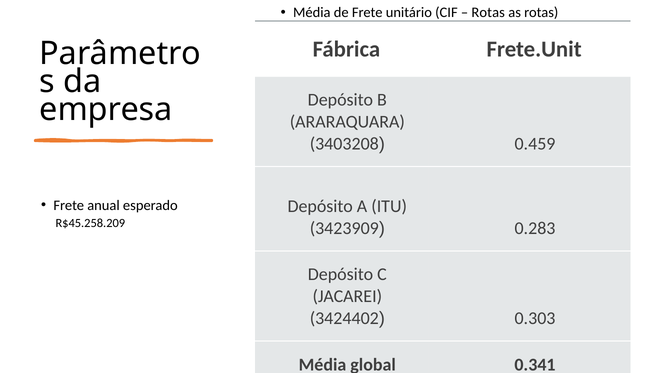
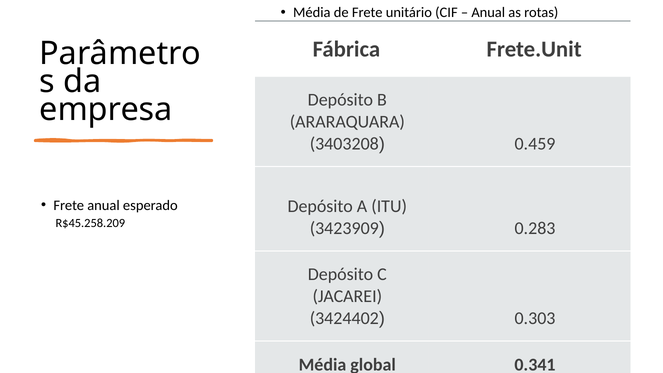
Rotas at (488, 12): Rotas -> Anual
